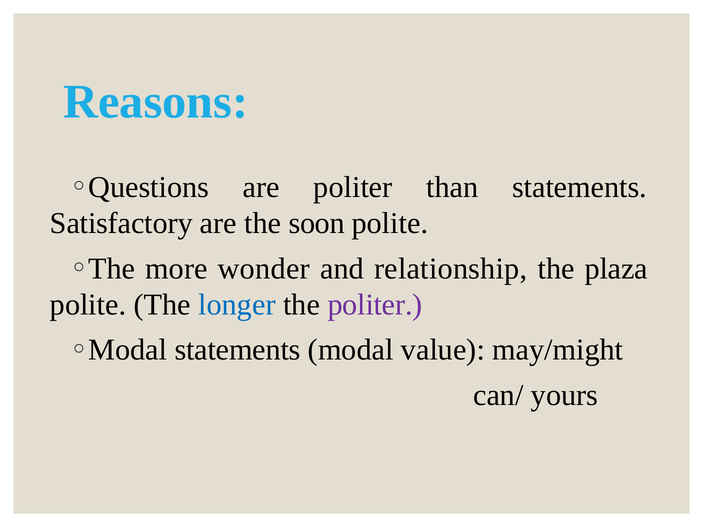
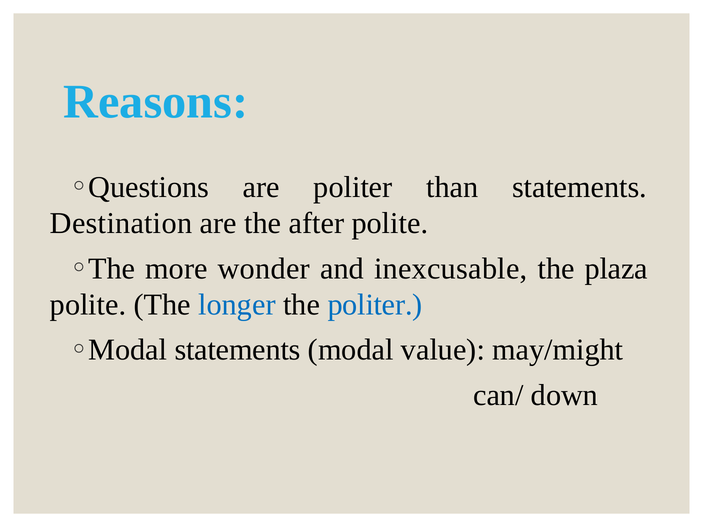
Satisfactory: Satisfactory -> Destination
soon: soon -> after
relationship: relationship -> inexcusable
politer at (375, 305) colour: purple -> blue
yours: yours -> down
